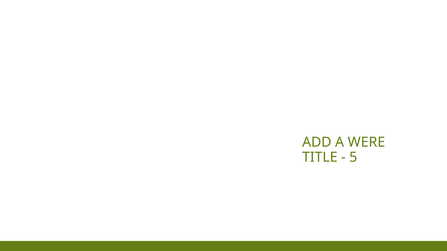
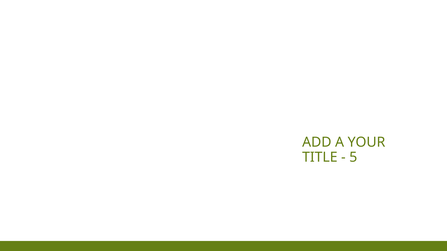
WERE: WERE -> YOUR
